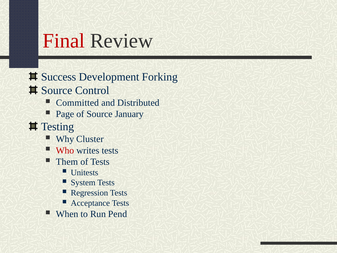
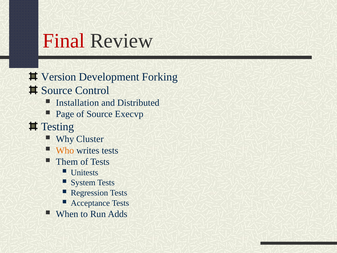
Success: Success -> Version
Committed: Committed -> Installation
January: January -> Execvp
Who colour: red -> orange
Pend: Pend -> Adds
